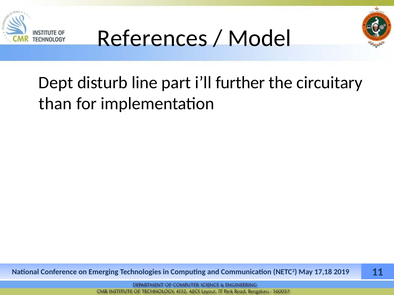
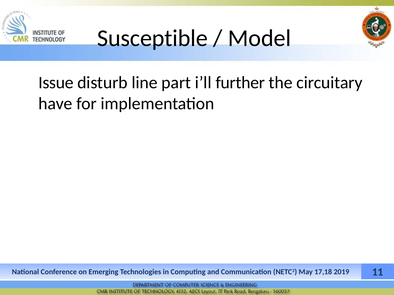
References: References -> Susceptible
Dept: Dept -> Issue
than: than -> have
